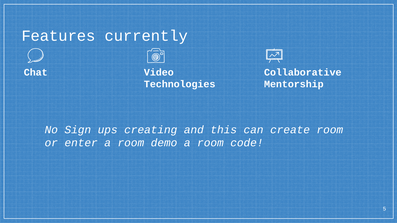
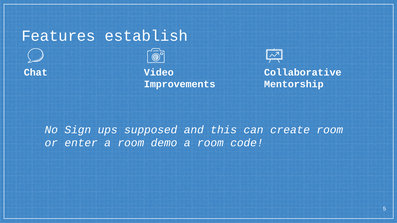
currently: currently -> establish
Technologies: Technologies -> Improvements
creating: creating -> supposed
